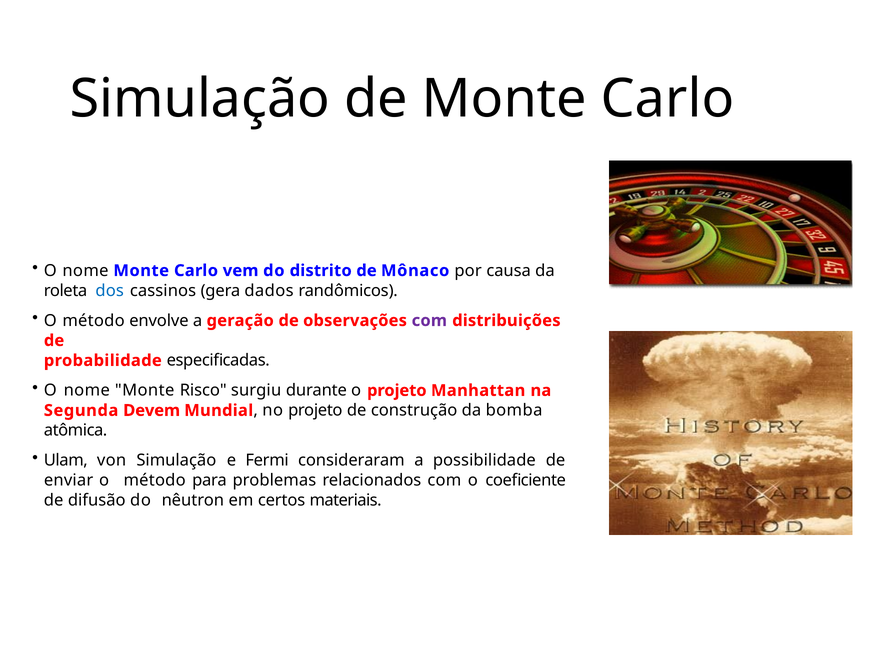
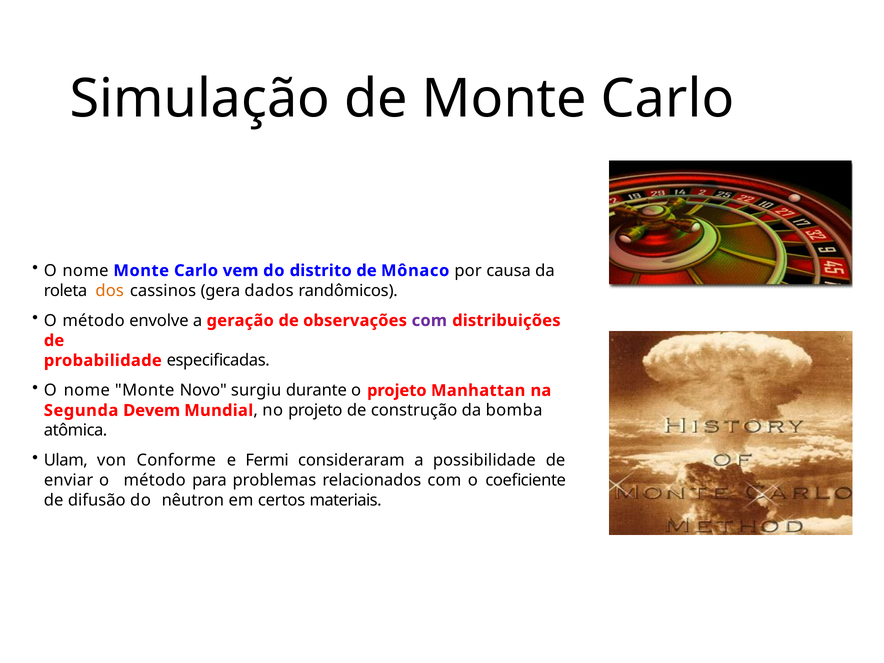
dos colour: blue -> orange
Risco: Risco -> Novo
von Simulação: Simulação -> Conforme
